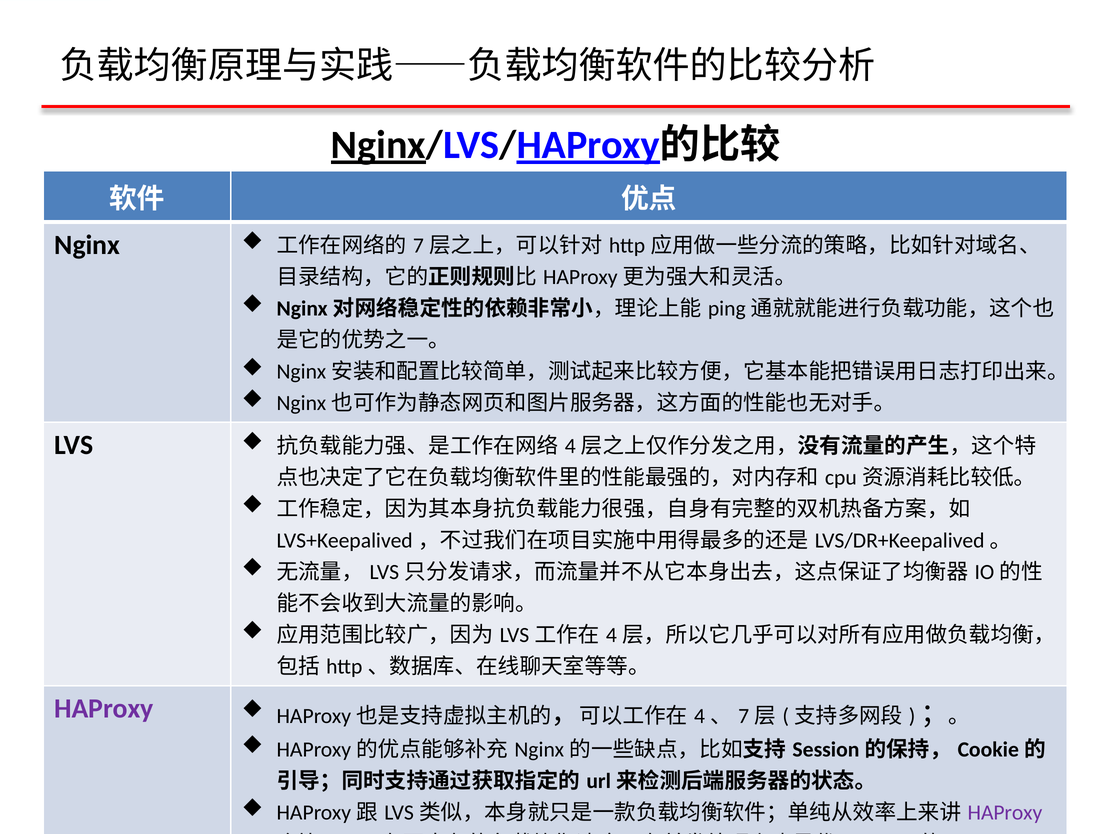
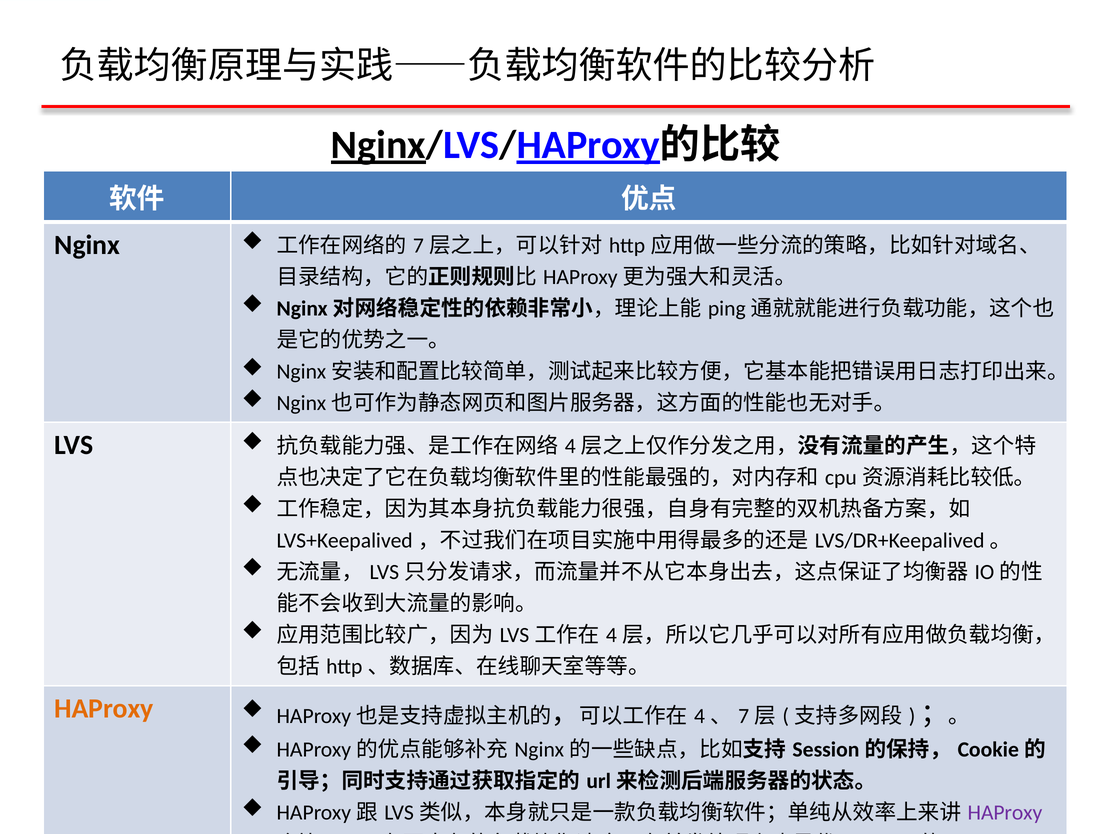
HAProxy at (104, 709) colour: purple -> orange
